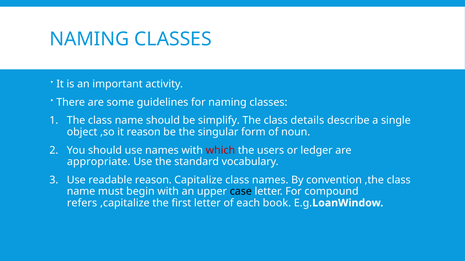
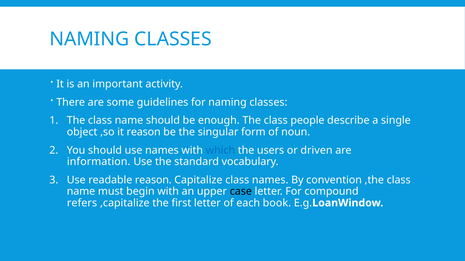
simplify: simplify -> enough
details: details -> people
which colour: red -> blue
ledger: ledger -> driven
appropriate: appropriate -> information
